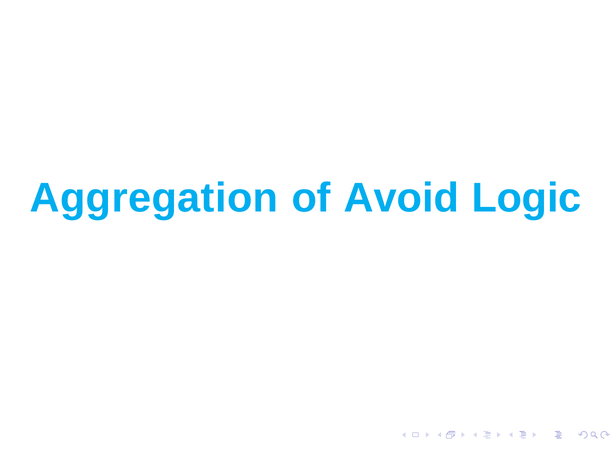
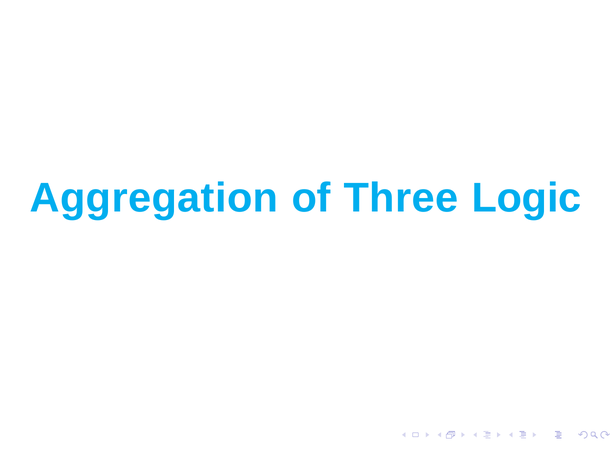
Avoid: Avoid -> Three
